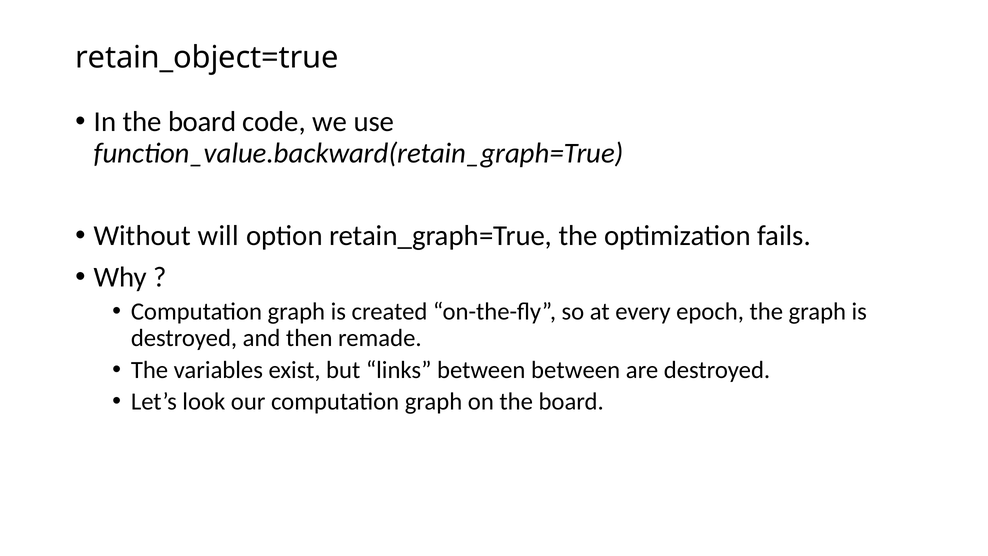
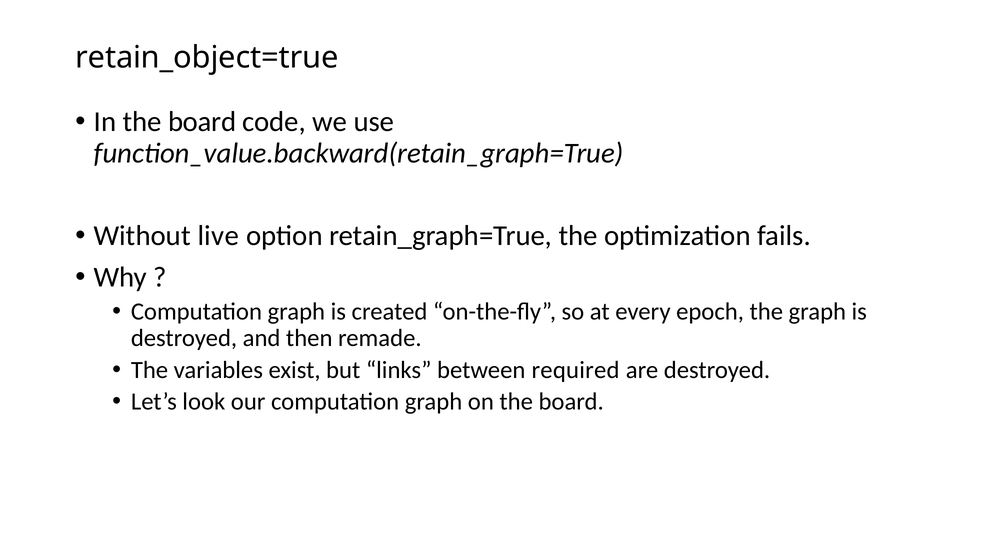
will: will -> live
between between: between -> required
